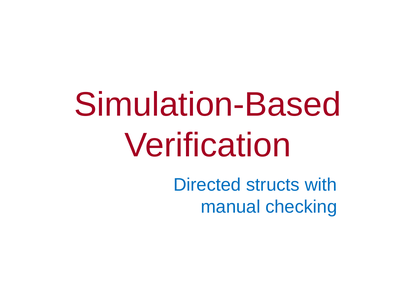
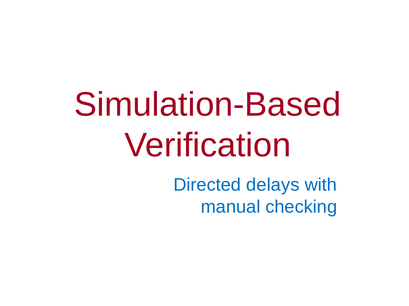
structs: structs -> delays
